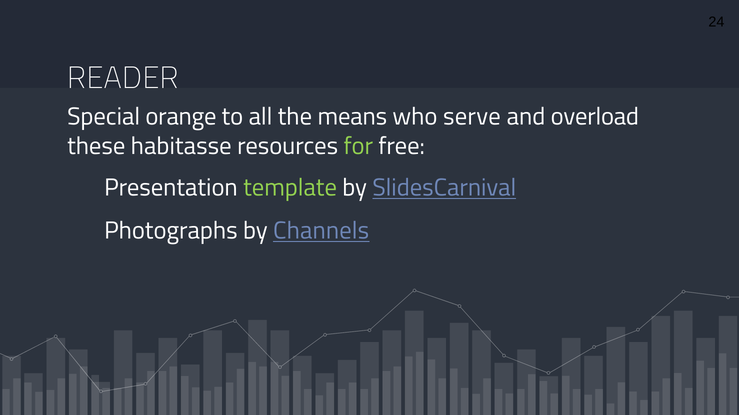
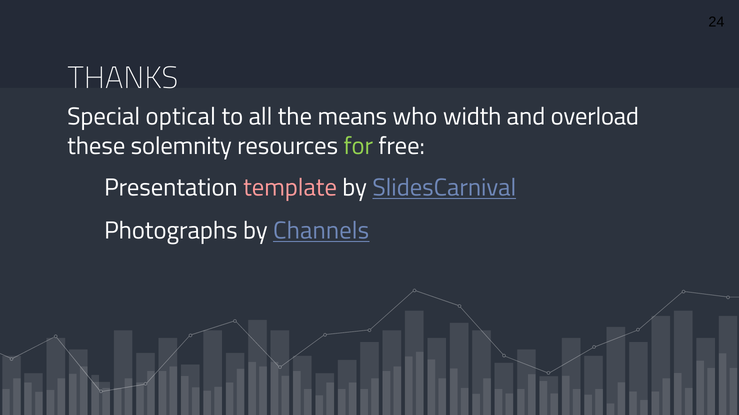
READER: READER -> THANKS
orange: orange -> optical
serve: serve -> width
habitasse: habitasse -> solemnity
template colour: light green -> pink
